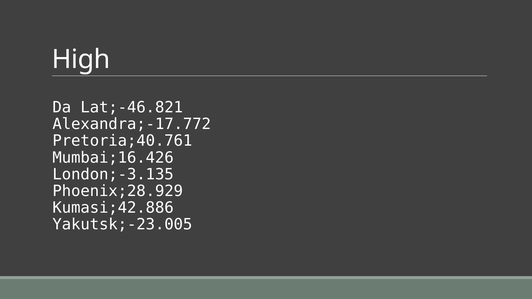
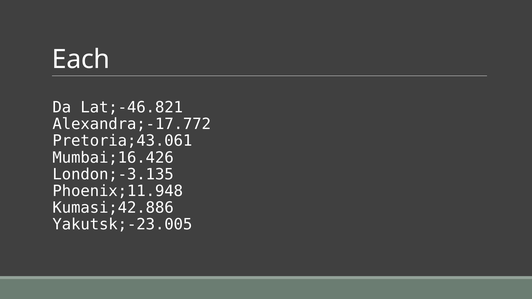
High: High -> Each
Pretoria;40.761: Pretoria;40.761 -> Pretoria;43.061
Phoenix;28.929: Phoenix;28.929 -> Phoenix;11.948
